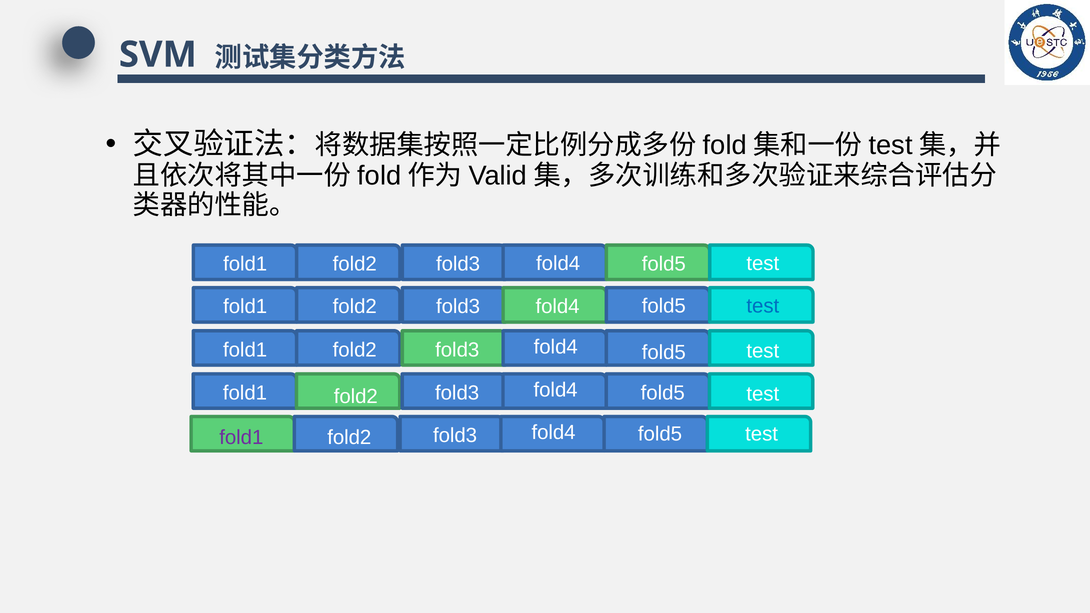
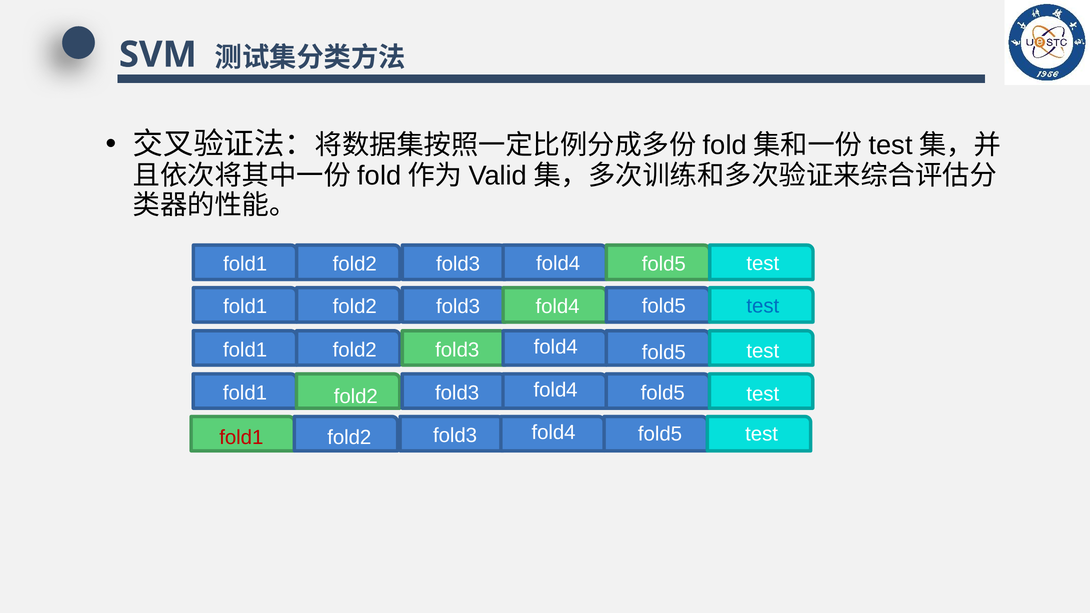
fold1 at (241, 438) colour: purple -> red
